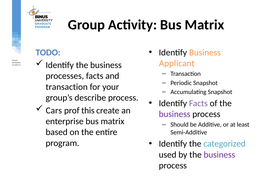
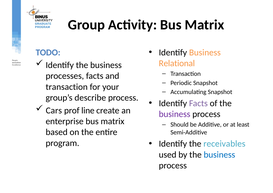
Applicant: Applicant -> Relational
this: this -> line
categorized: categorized -> receivables
business at (219, 155) colour: purple -> blue
